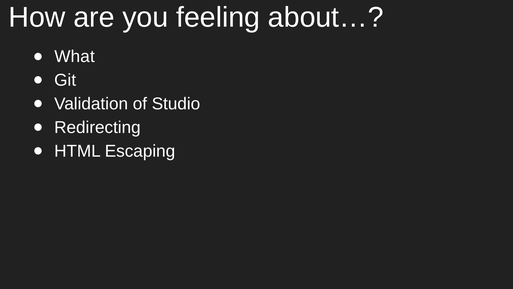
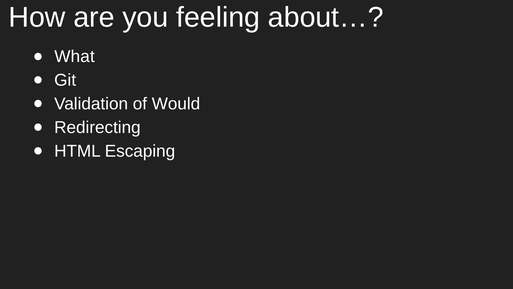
Studio: Studio -> Would
